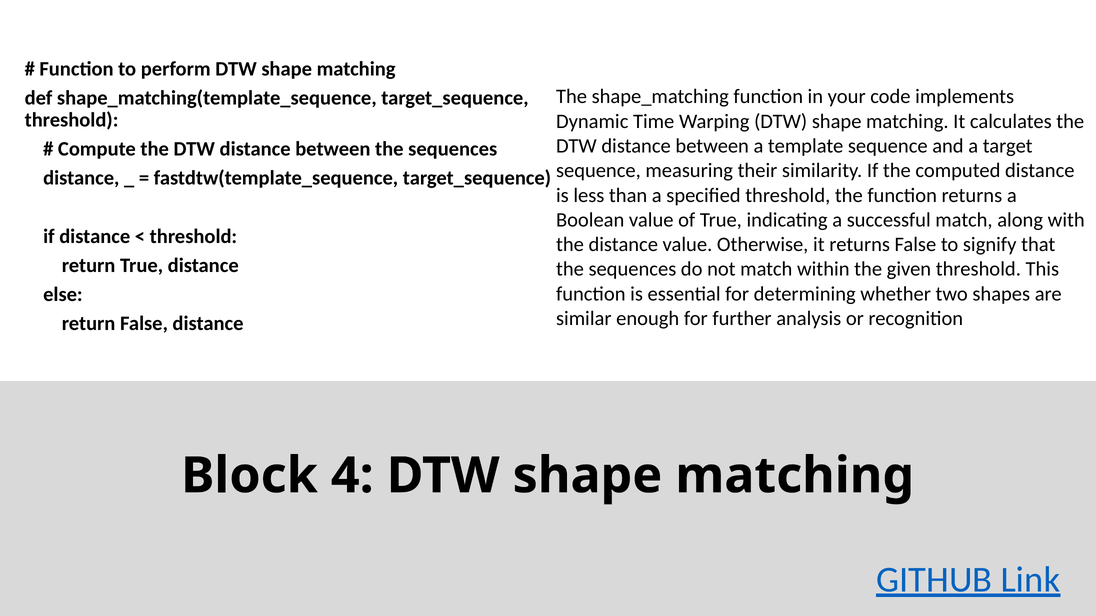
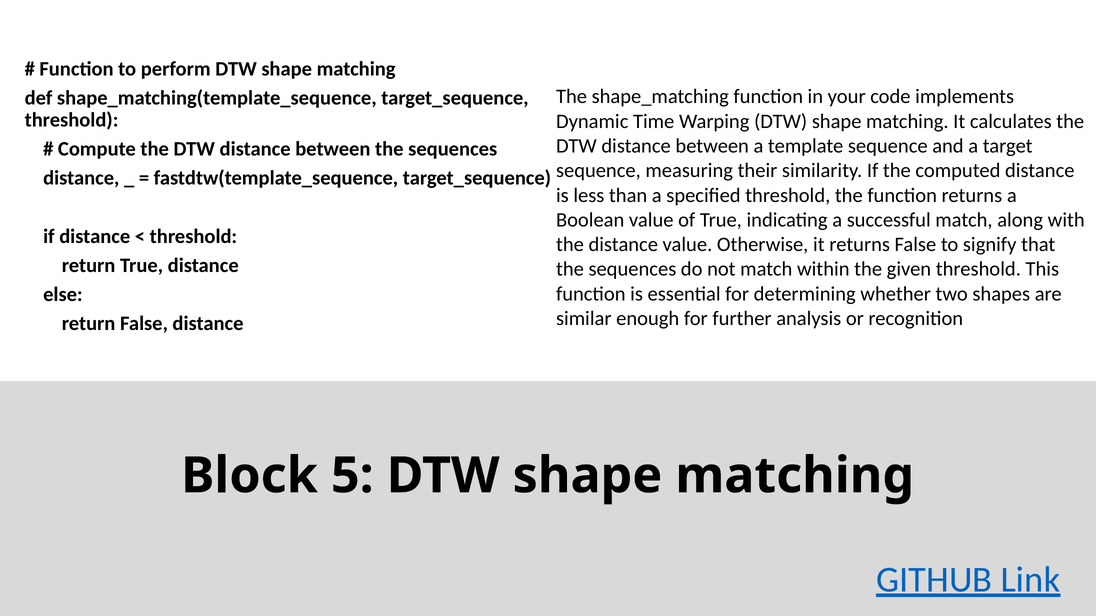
4: 4 -> 5
